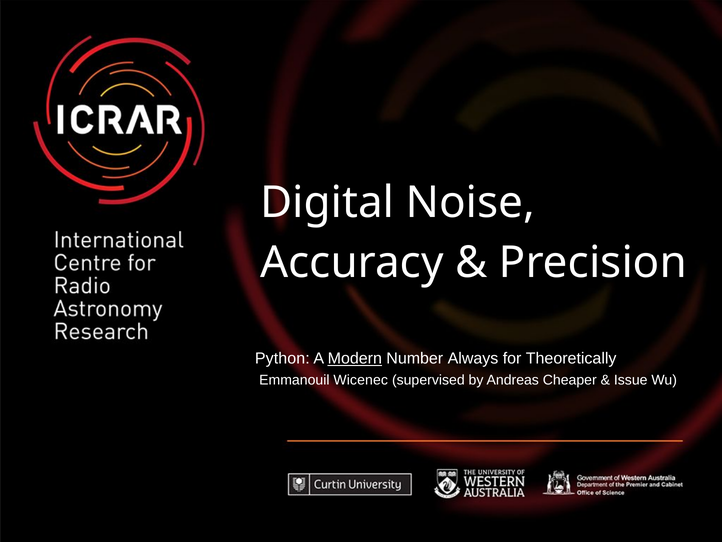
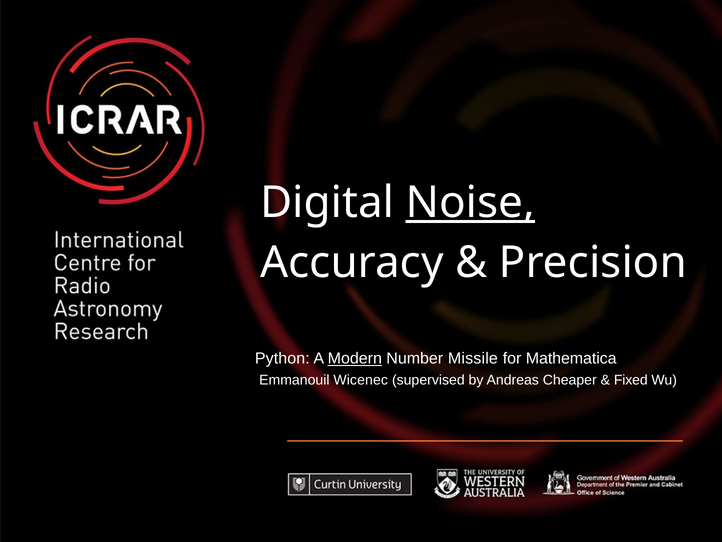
Noise underline: none -> present
Always: Always -> Missile
Theoretically: Theoretically -> Mathematica
Issue: Issue -> Fixed
